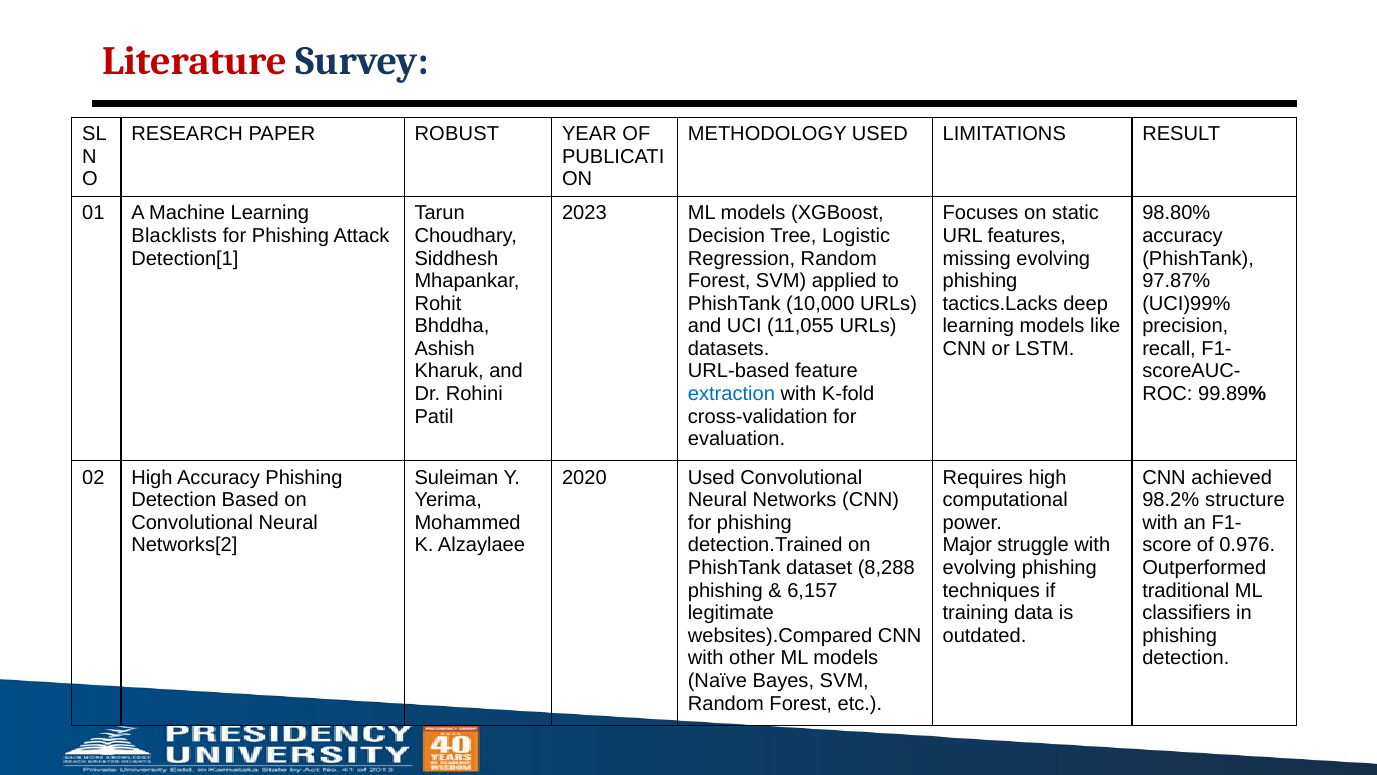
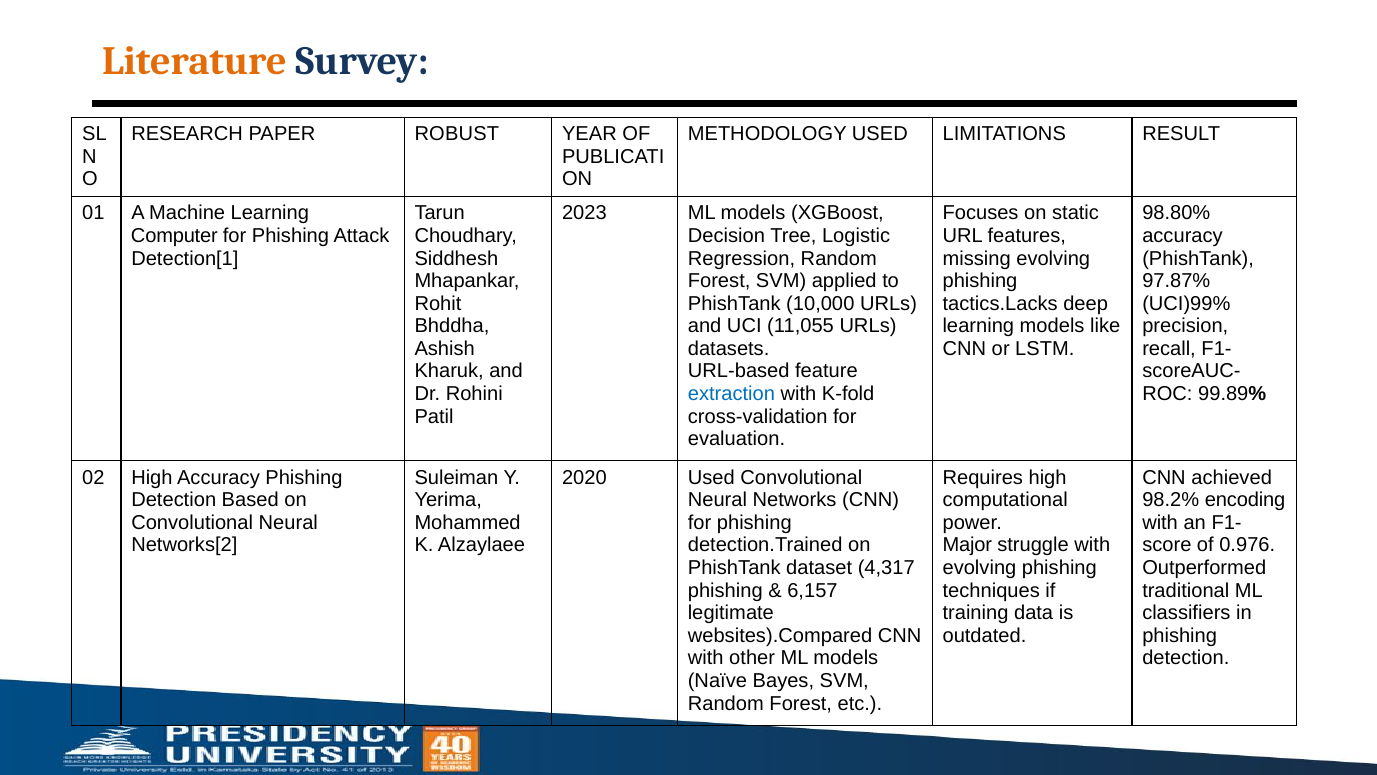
Literature colour: red -> orange
Blacklists: Blacklists -> Computer
structure: structure -> encoding
8,288: 8,288 -> 4,317
